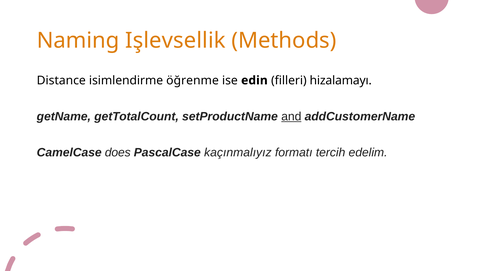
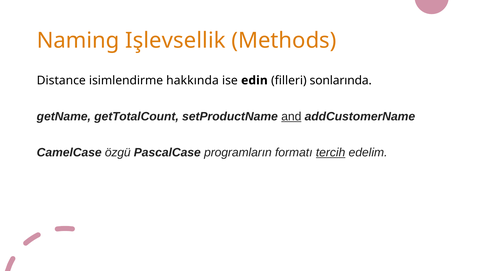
öğrenme: öğrenme -> hakkında
hizalamayı: hizalamayı -> sonlarında
does: does -> özgü
kaçınmalıyız: kaçınmalıyız -> programların
tercih underline: none -> present
